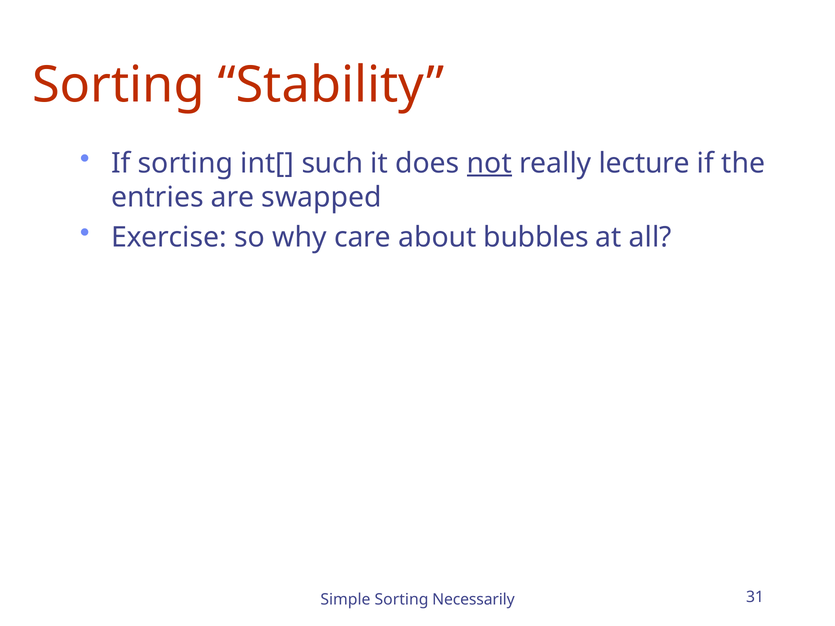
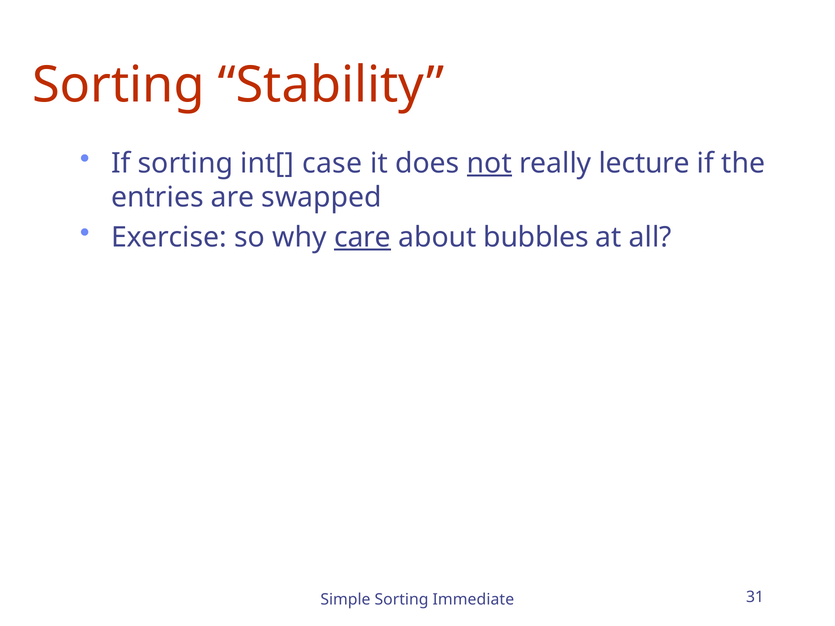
such: such -> case
care underline: none -> present
Necessarily: Necessarily -> Immediate
